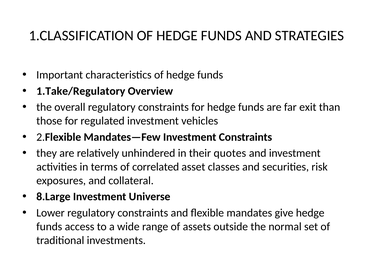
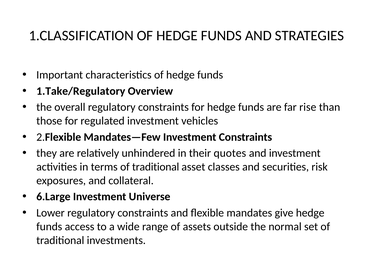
exit: exit -> rise
terms of correlated: correlated -> traditional
8.Large: 8.Large -> 6.Large
